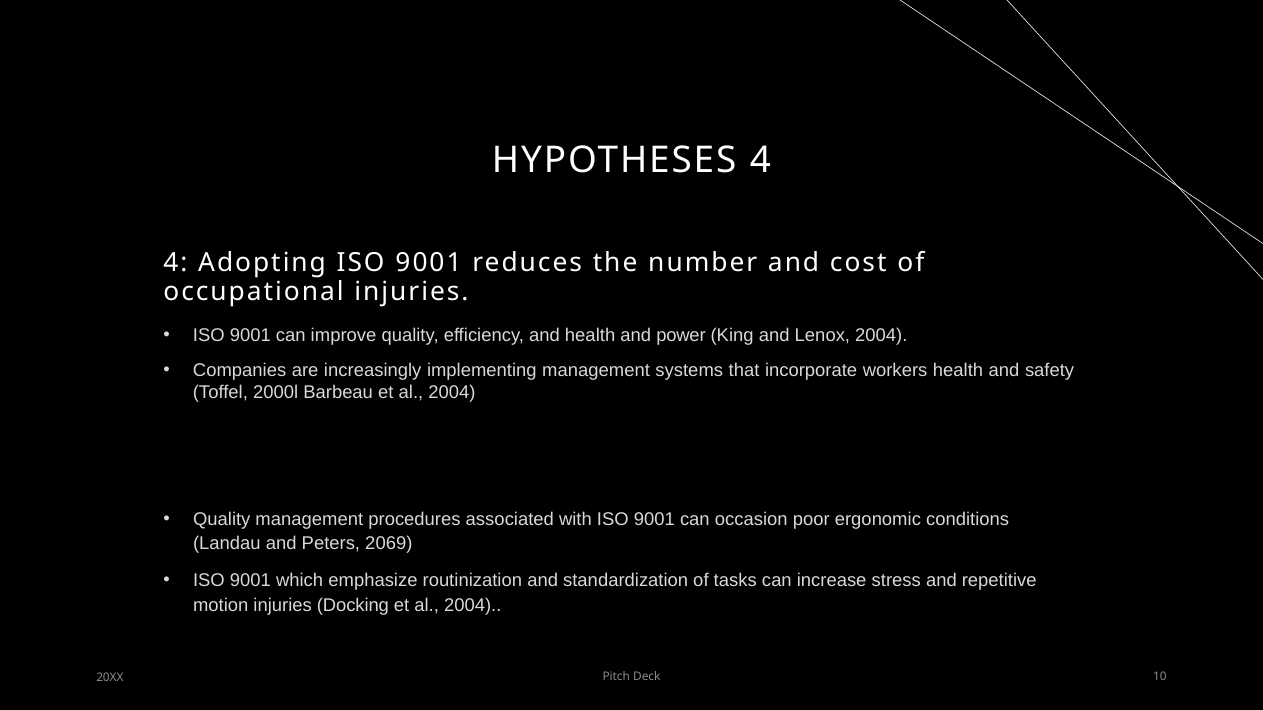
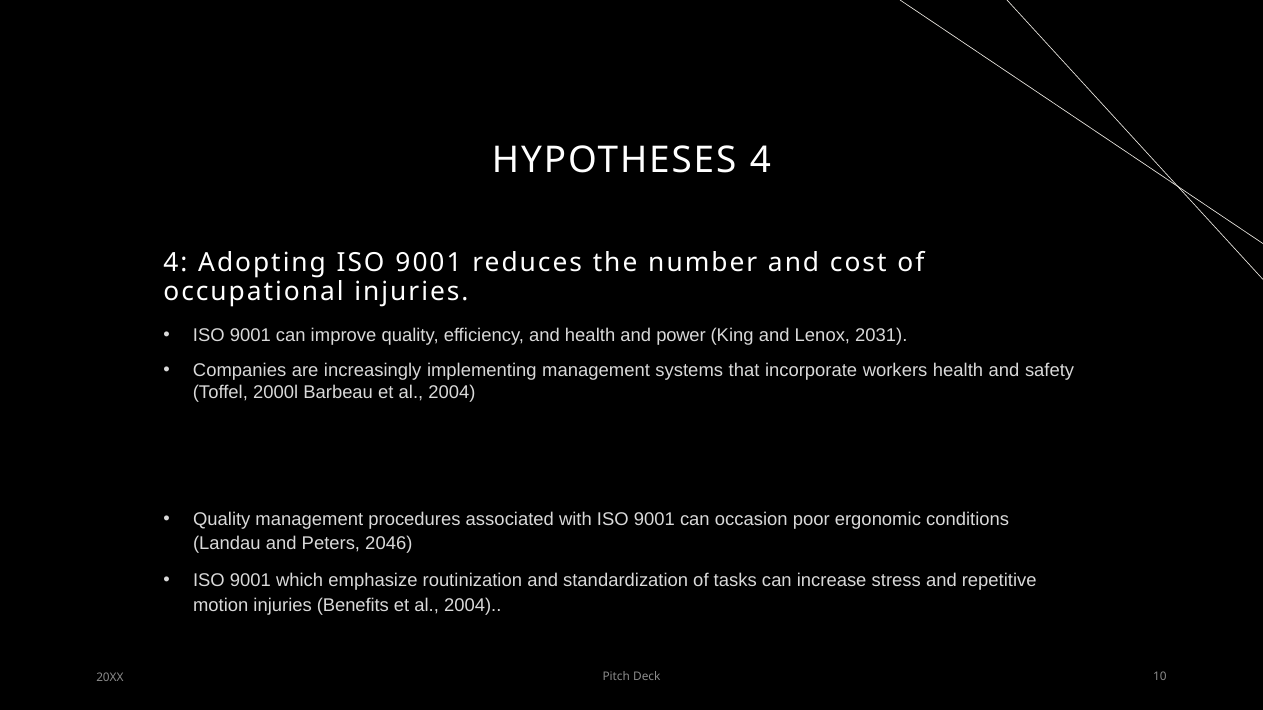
Lenox 2004: 2004 -> 2031
2069: 2069 -> 2046
Docking: Docking -> Benefits
